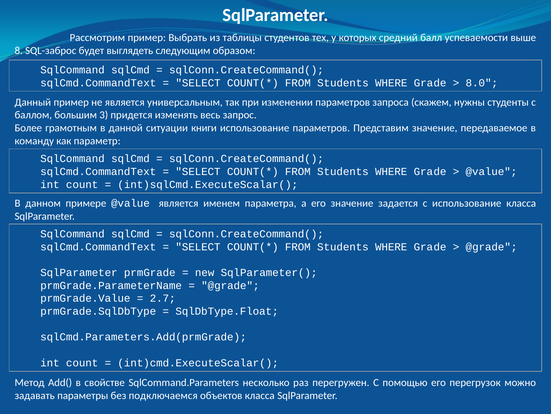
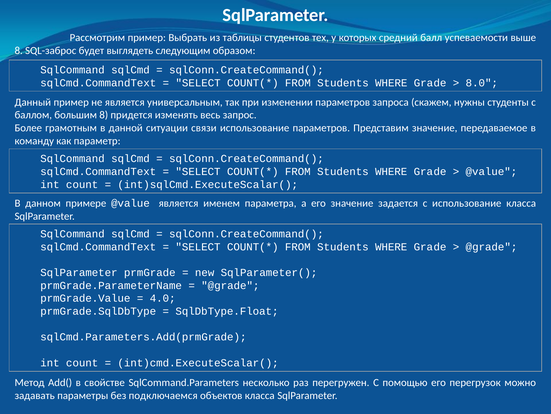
большим 3: 3 -> 8
книги: книги -> связи
2.7: 2.7 -> 4.0
